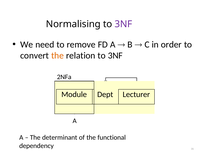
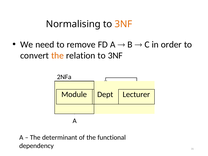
3NF at (123, 24) colour: purple -> orange
